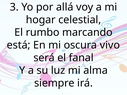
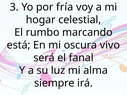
allá: allá -> fría
